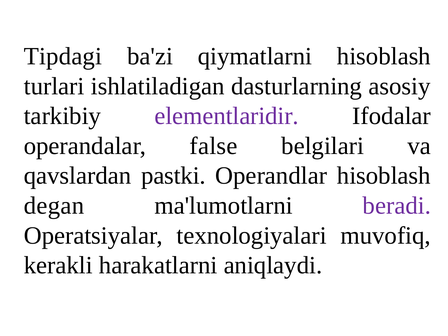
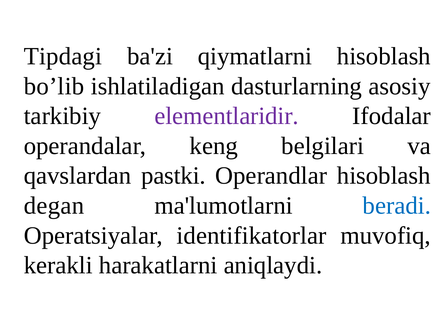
turlari: turlari -> boʼlib
false: false -> keng
beradi colour: purple -> blue
texnologiyalari: texnologiyalari -> identifikatorlar
